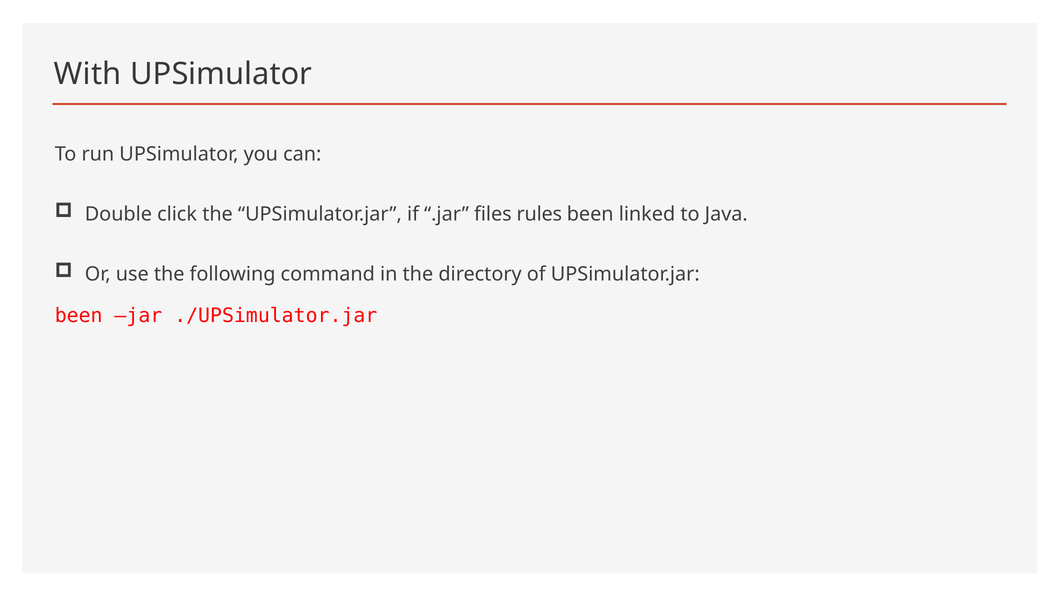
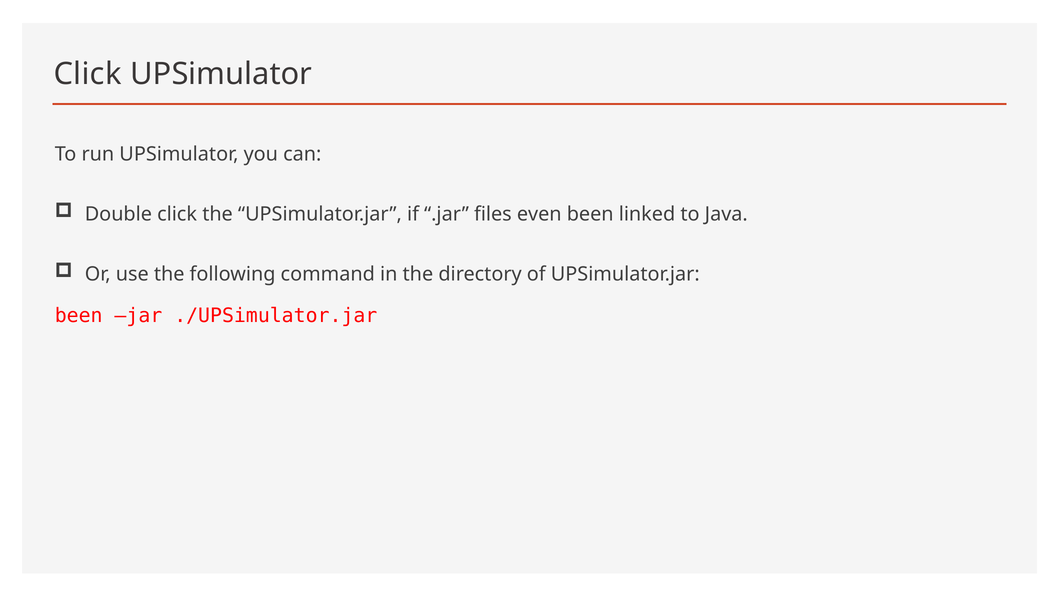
With at (88, 74): With -> Click
rules: rules -> even
